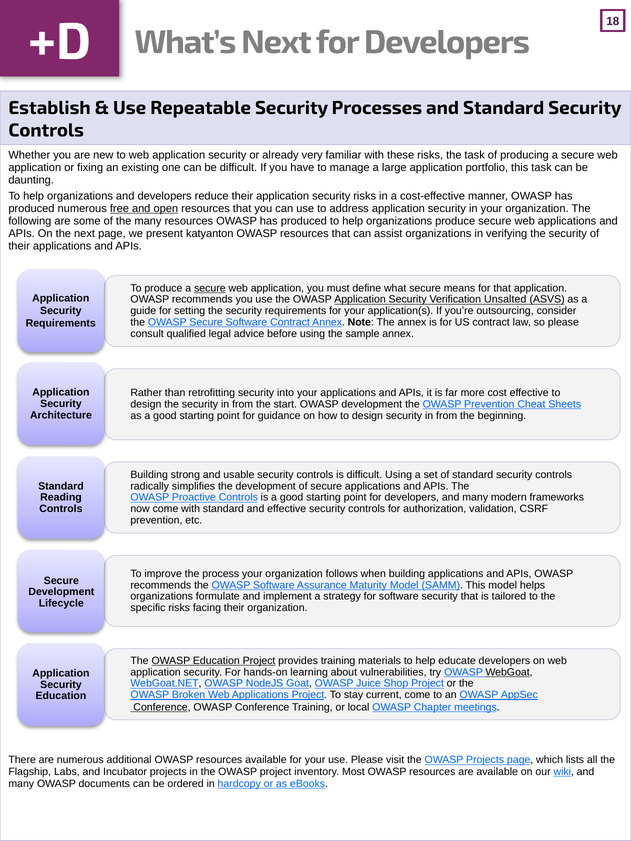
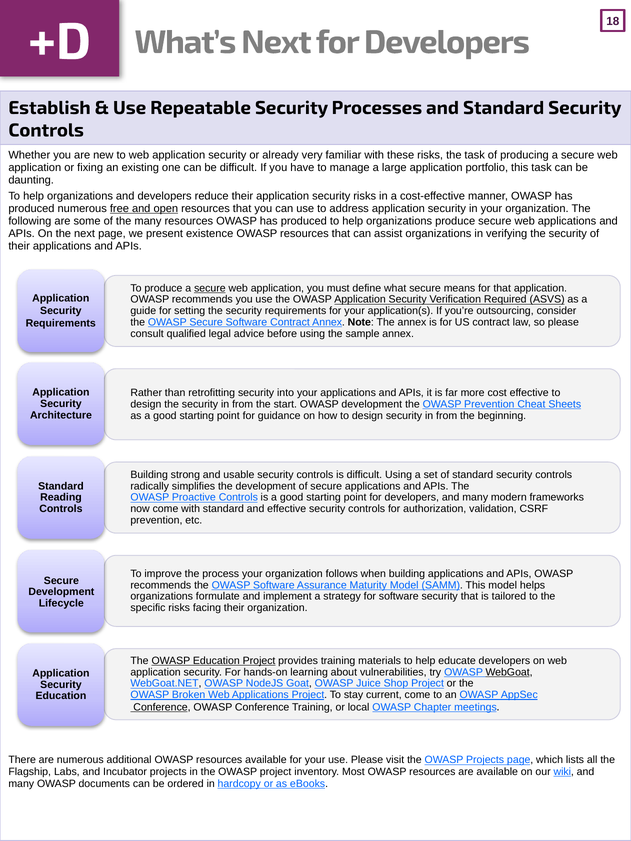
katyanton: katyanton -> existence
Unsalted: Unsalted -> Required
